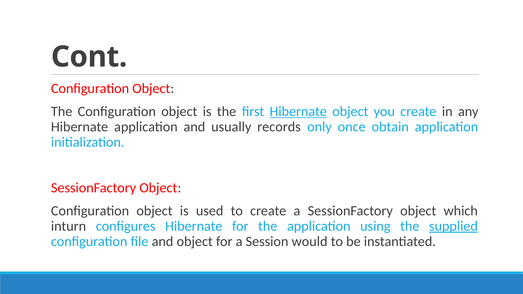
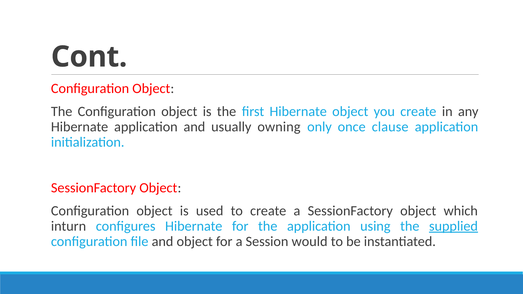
Hibernate at (298, 112) underline: present -> none
records: records -> owning
obtain: obtain -> clause
